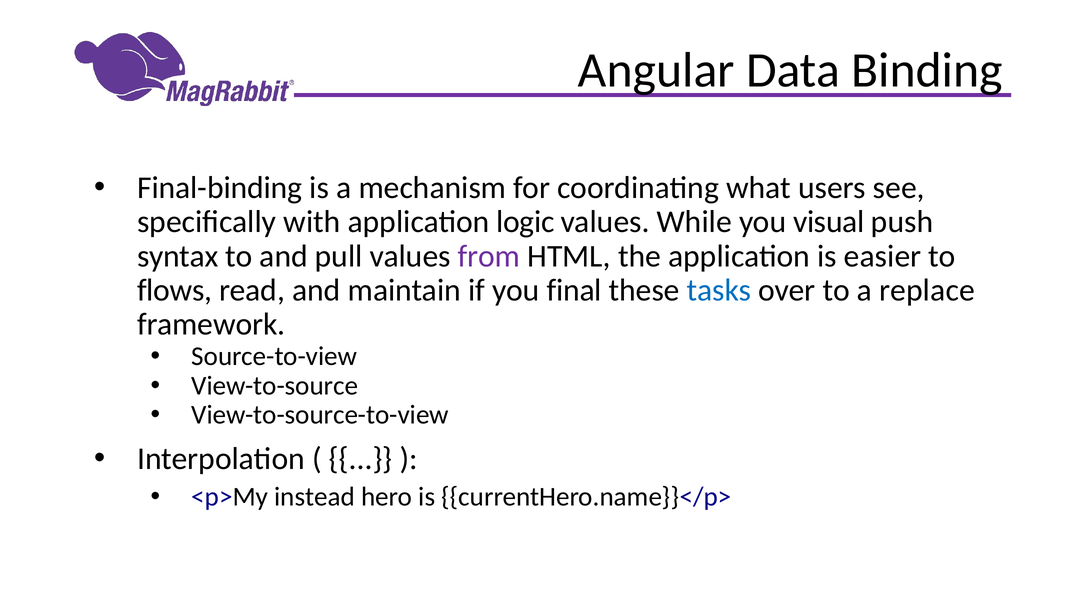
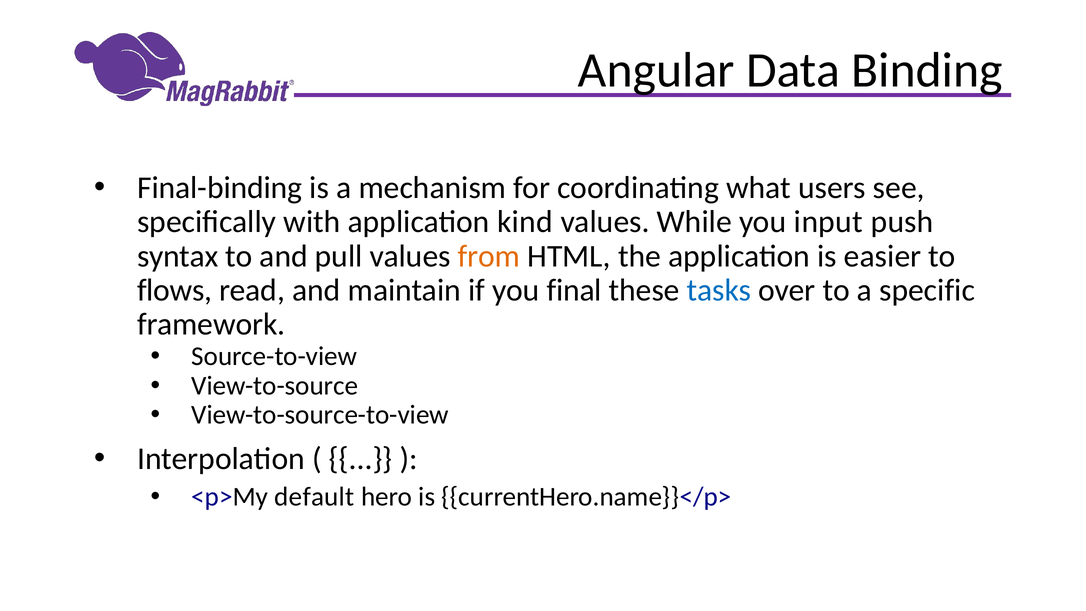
logic: logic -> kind
visual: visual -> input
from colour: purple -> orange
replace: replace -> specific
instead: instead -> default
